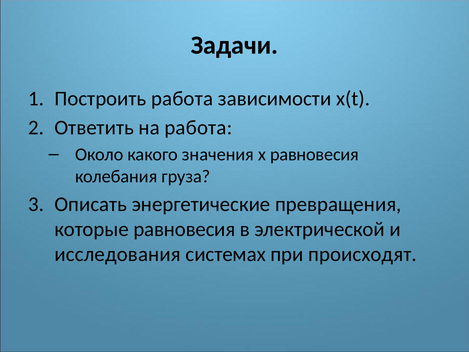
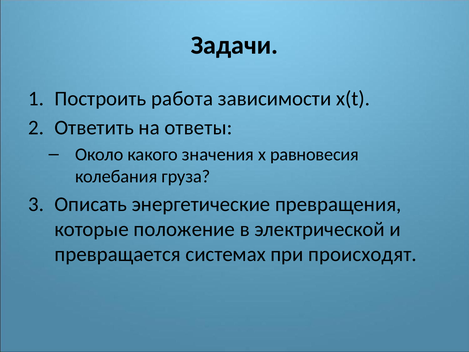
на работа: работа -> ответы
которые равновесия: равновесия -> положение
исследования: исследования -> превращается
